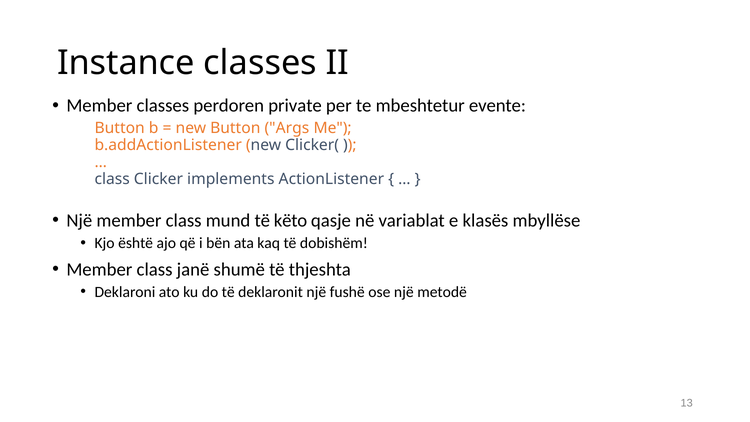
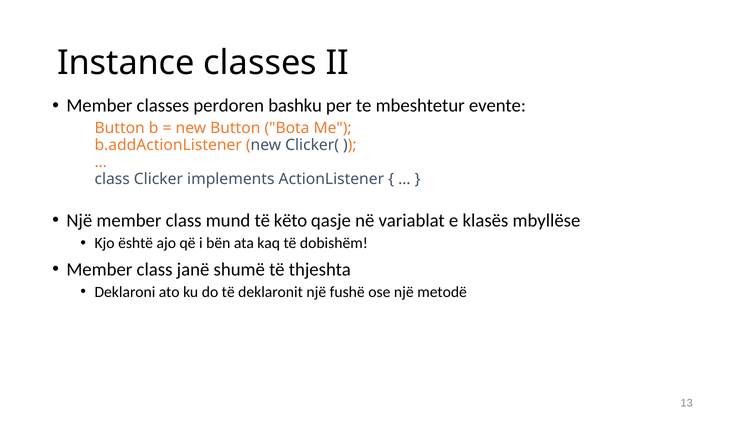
private: private -> bashku
Args: Args -> Bota
